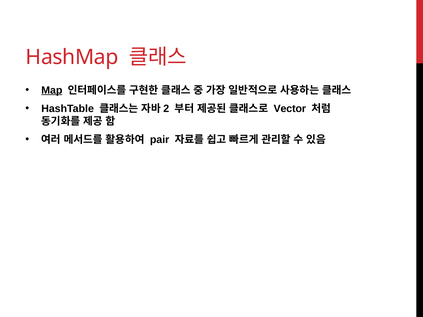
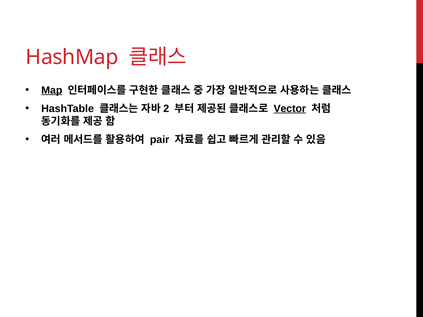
Vector underline: none -> present
